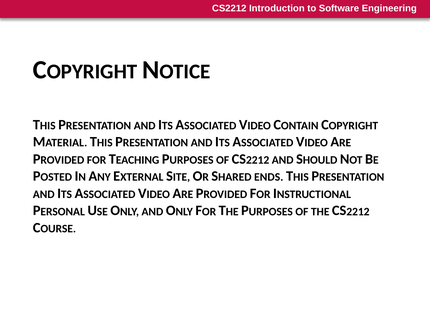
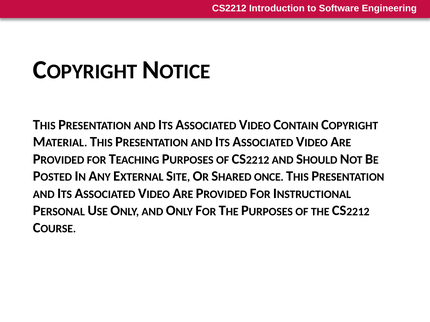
ENDS: ENDS -> ONCE
